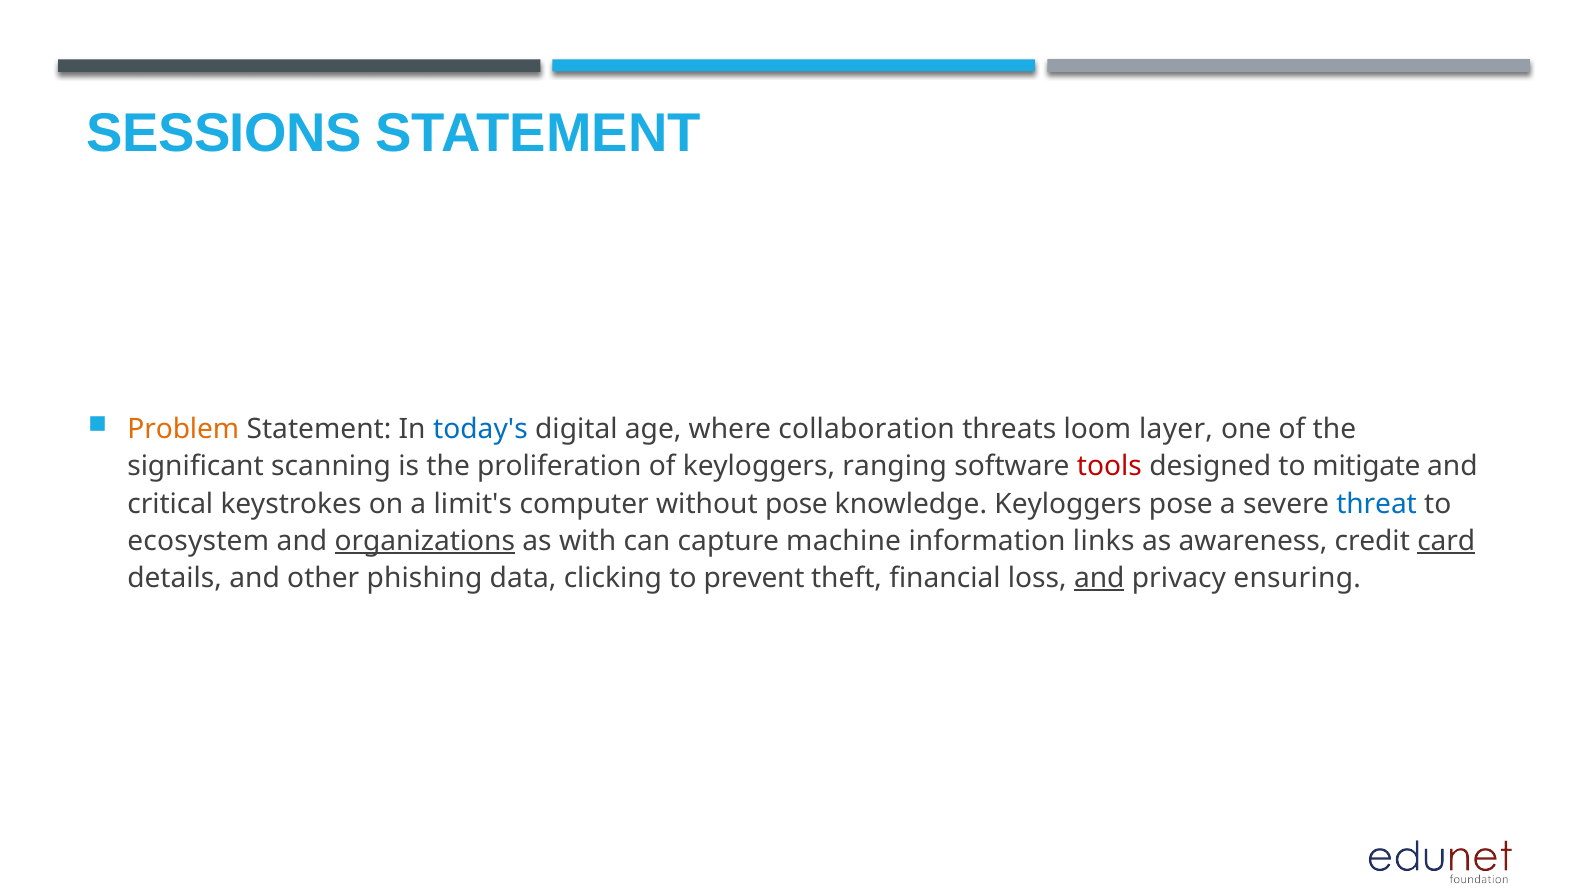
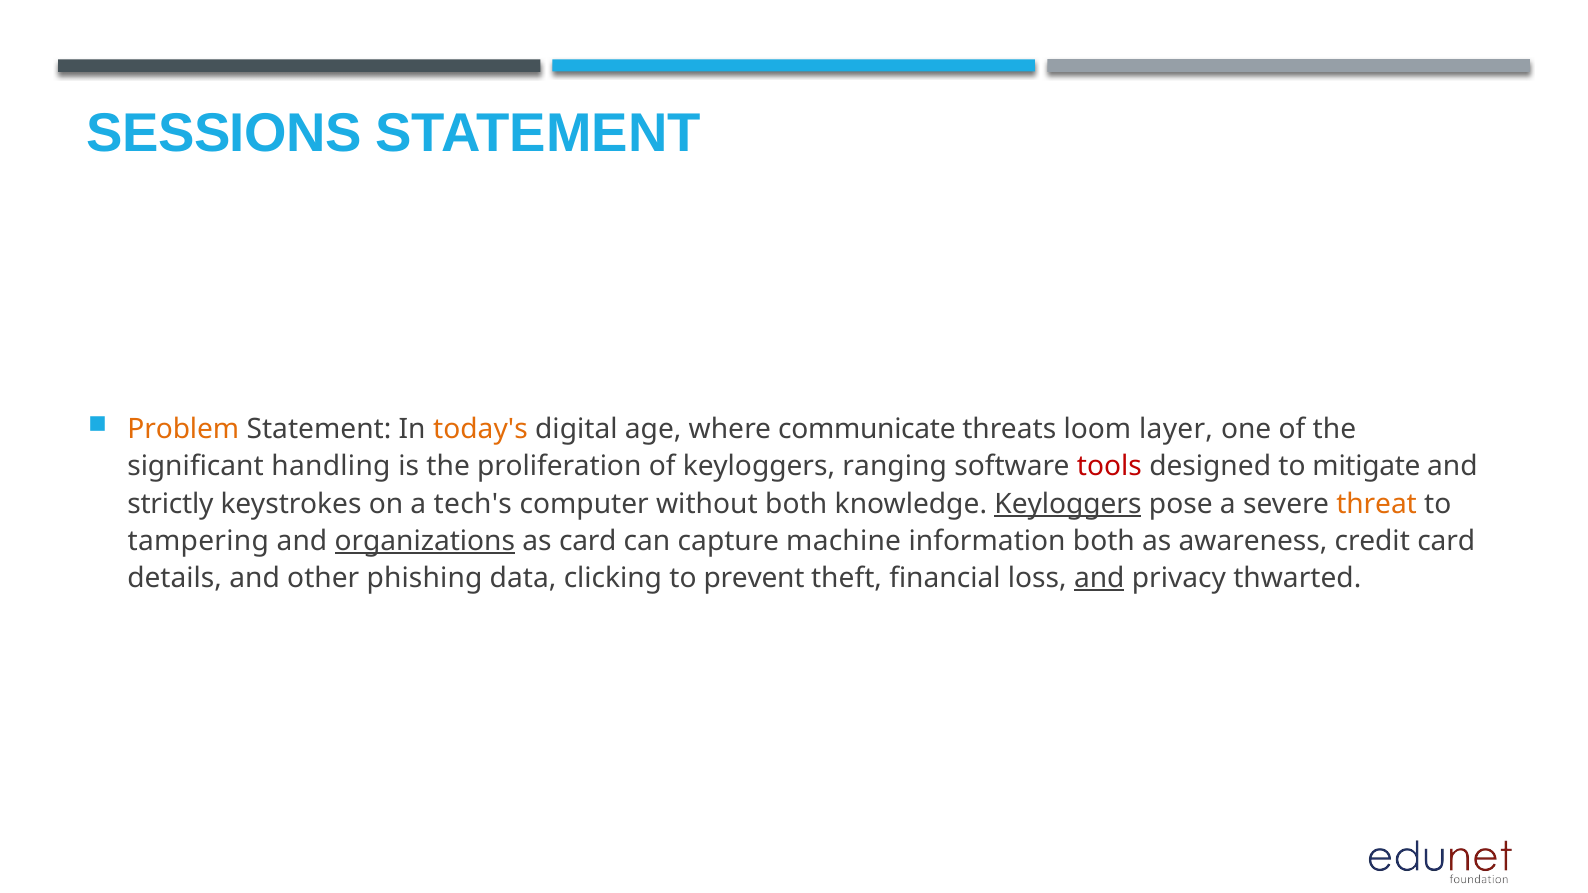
today's colour: blue -> orange
collaboration: collaboration -> communicate
scanning: scanning -> handling
critical: critical -> strictly
limit's: limit's -> tech's
without pose: pose -> both
Keyloggers at (1068, 504) underline: none -> present
threat colour: blue -> orange
ecosystem: ecosystem -> tampering
as with: with -> card
information links: links -> both
card at (1446, 541) underline: present -> none
ensuring: ensuring -> thwarted
